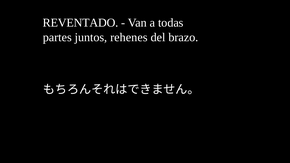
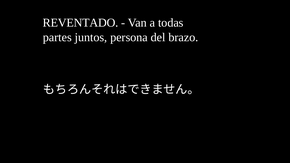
rehenes: rehenes -> persona
